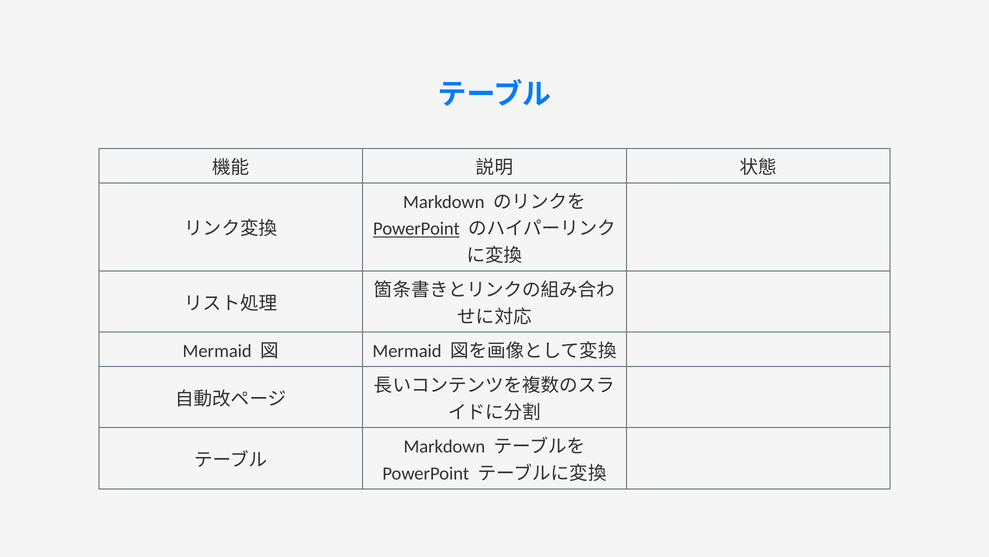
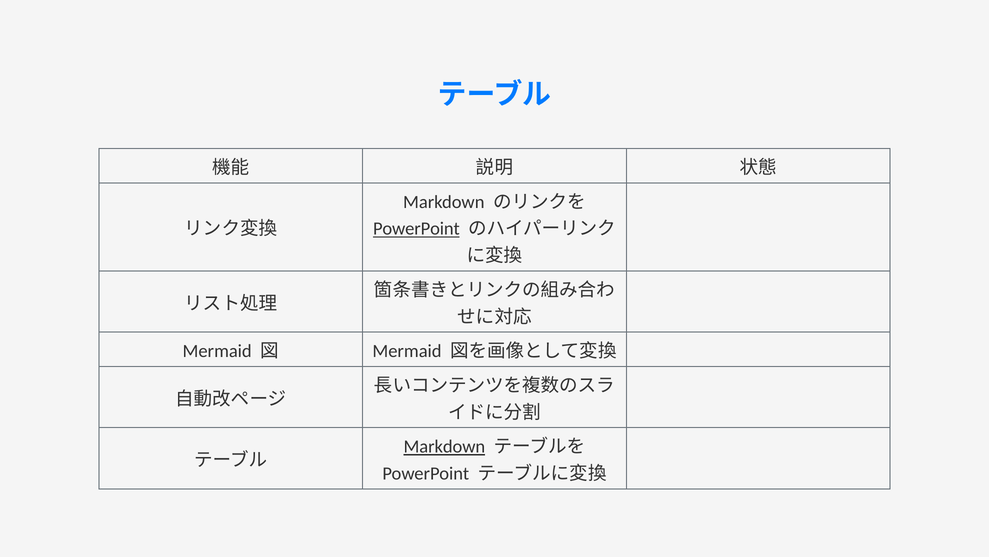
Markdown at (444, 446) underline: none -> present
